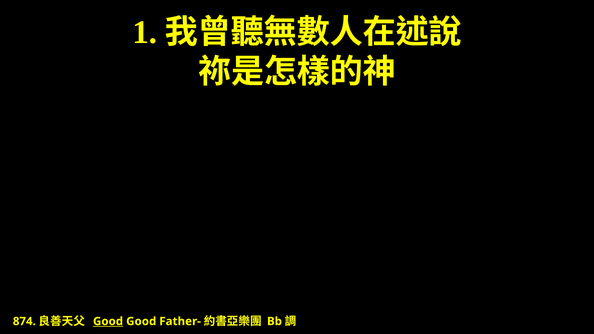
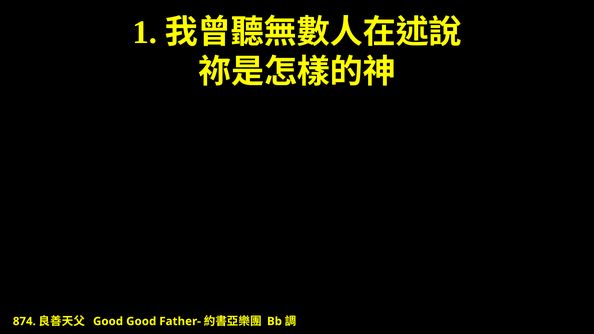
Good at (108, 321) underline: present -> none
